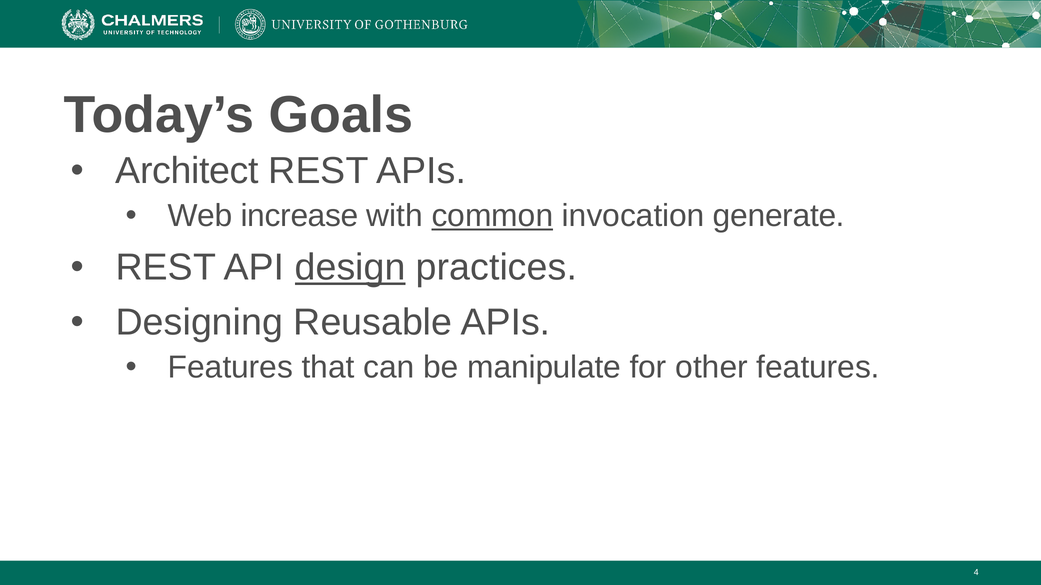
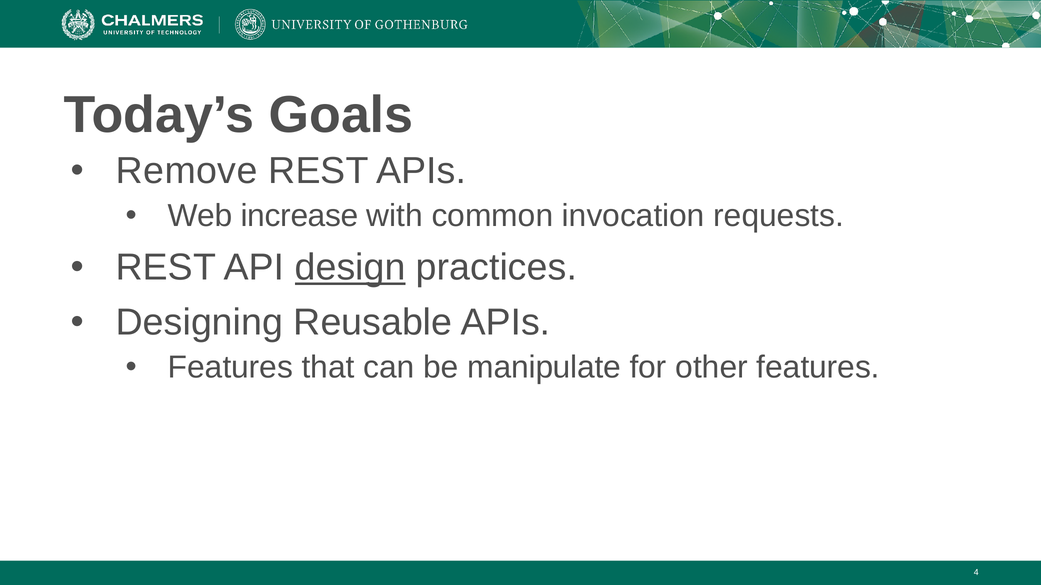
Architect: Architect -> Remove
common underline: present -> none
generate: generate -> requests
